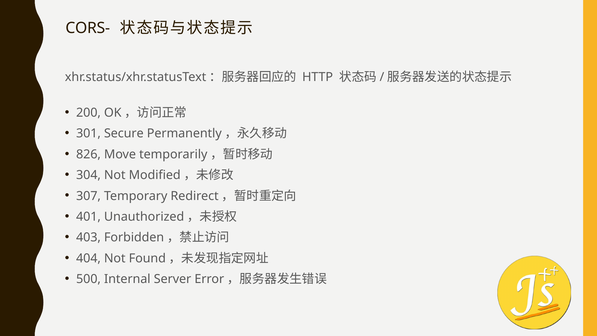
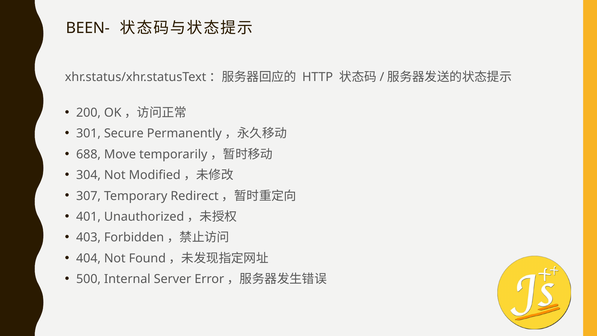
CORS-: CORS- -> BEEN-
826: 826 -> 688
